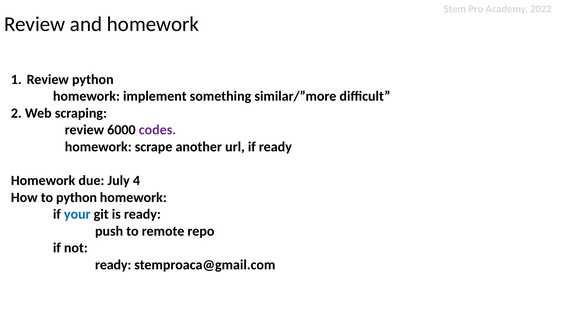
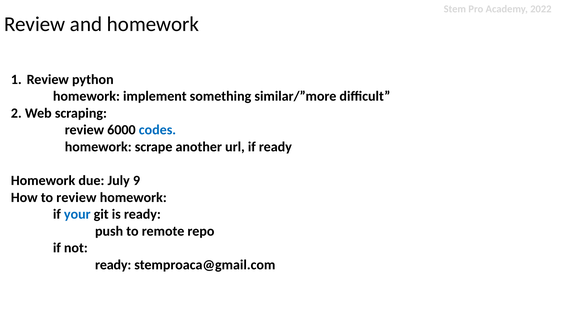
codes colour: purple -> blue
4: 4 -> 9
to python: python -> review
